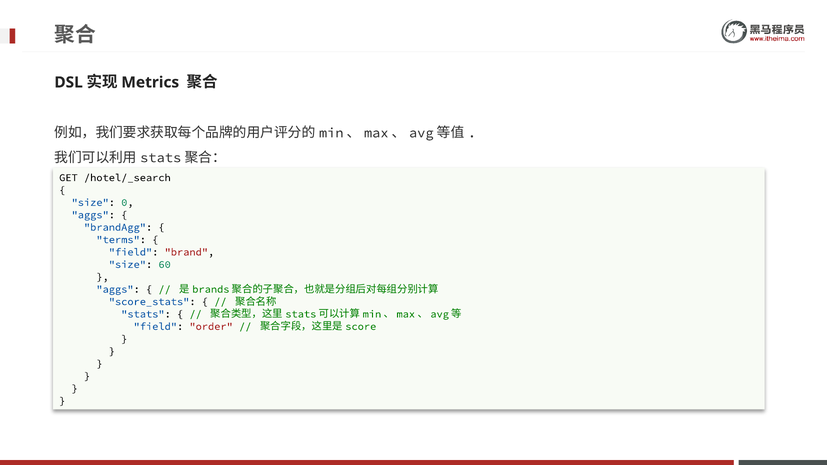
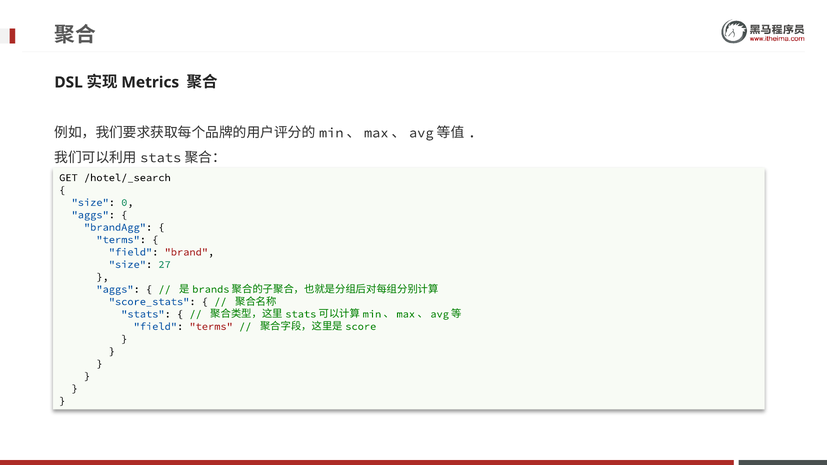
60: 60 -> 27
field order: order -> terms
